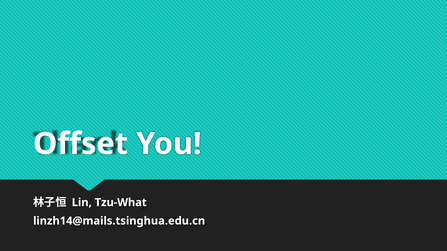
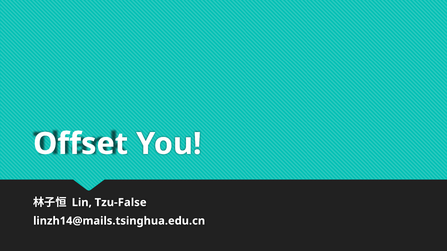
Tzu-What: Tzu-What -> Tzu-False
